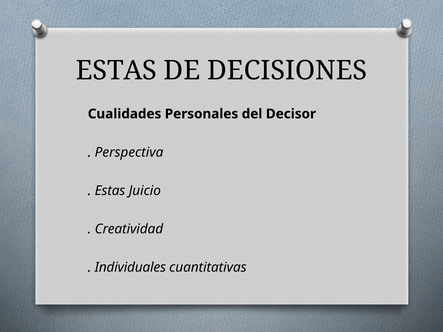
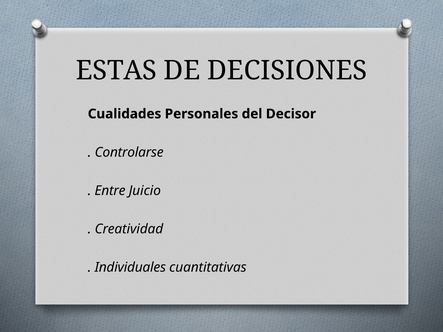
Perspectiva: Perspectiva -> Controlarse
Estas at (110, 191): Estas -> Entre
